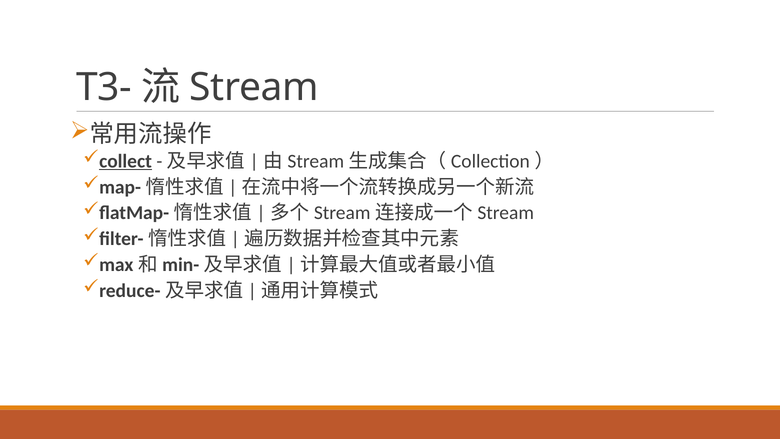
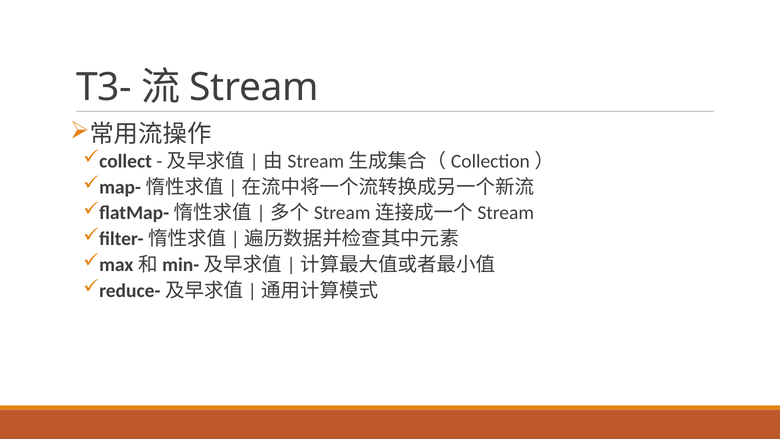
collect underline: present -> none
